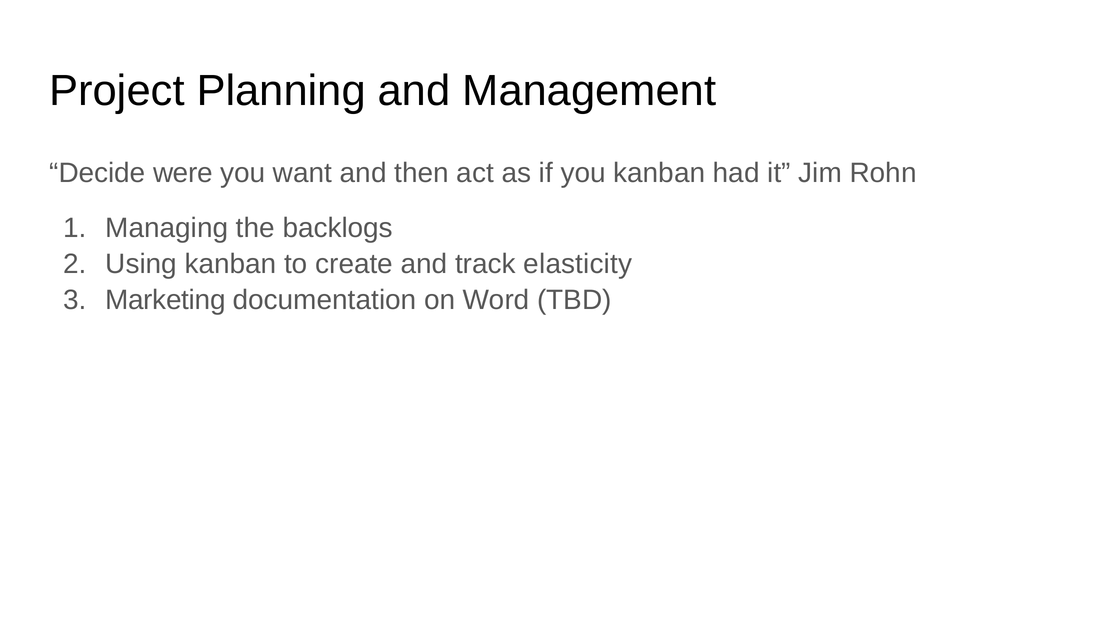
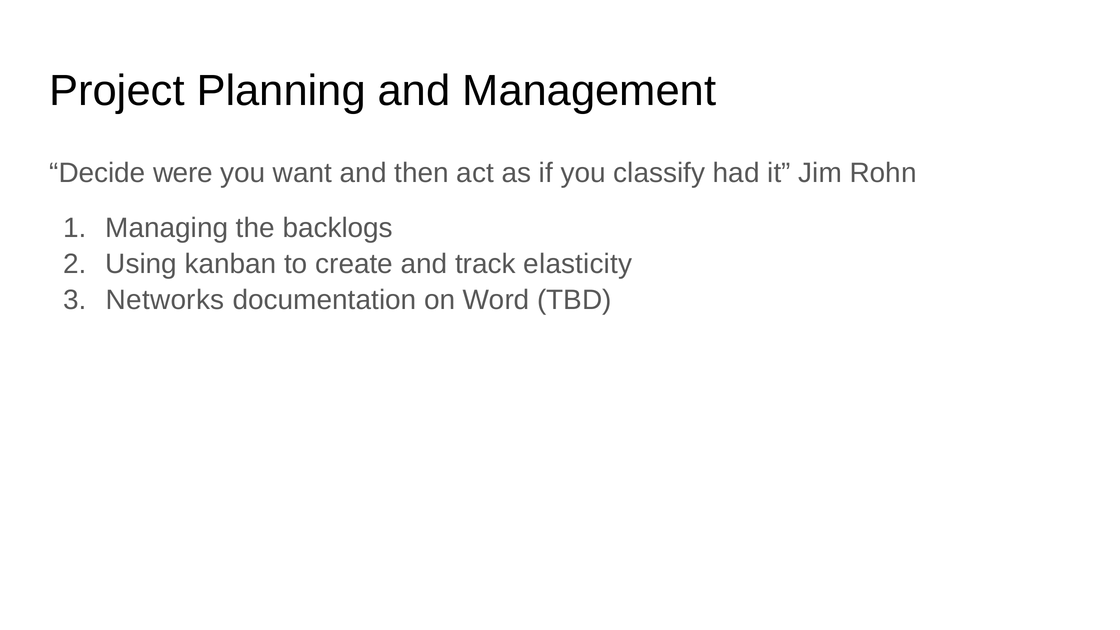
you kanban: kanban -> classify
Marketing: Marketing -> Networks
